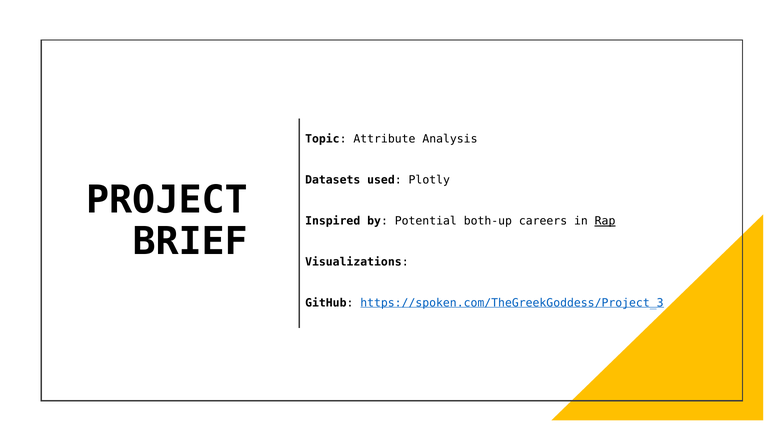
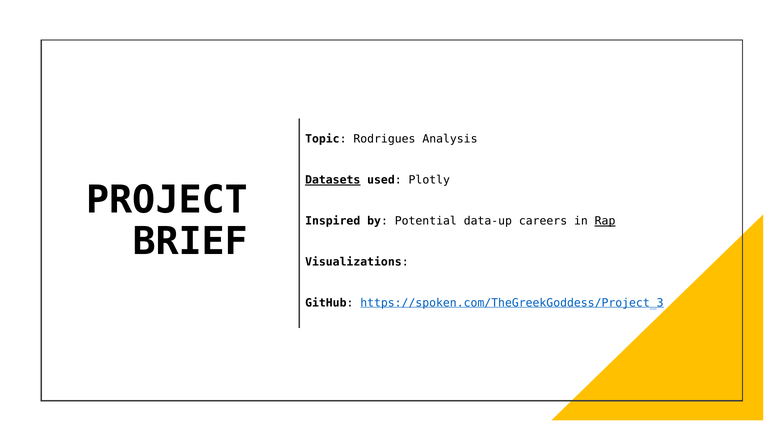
Attribute: Attribute -> Rodrigues
Datasets underline: none -> present
both-up: both-up -> data-up
